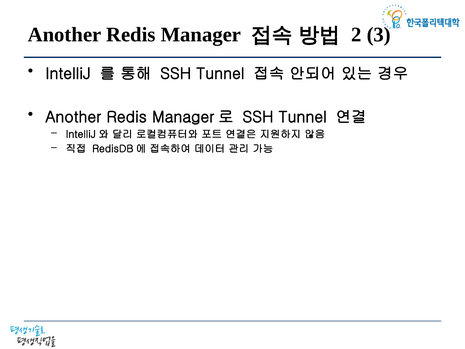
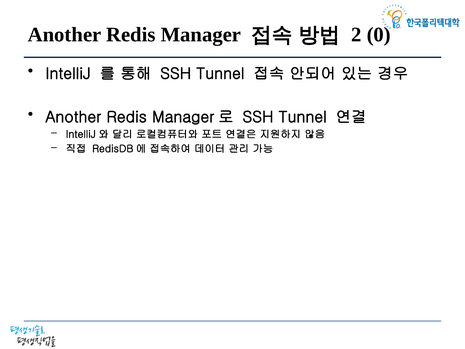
3: 3 -> 0
